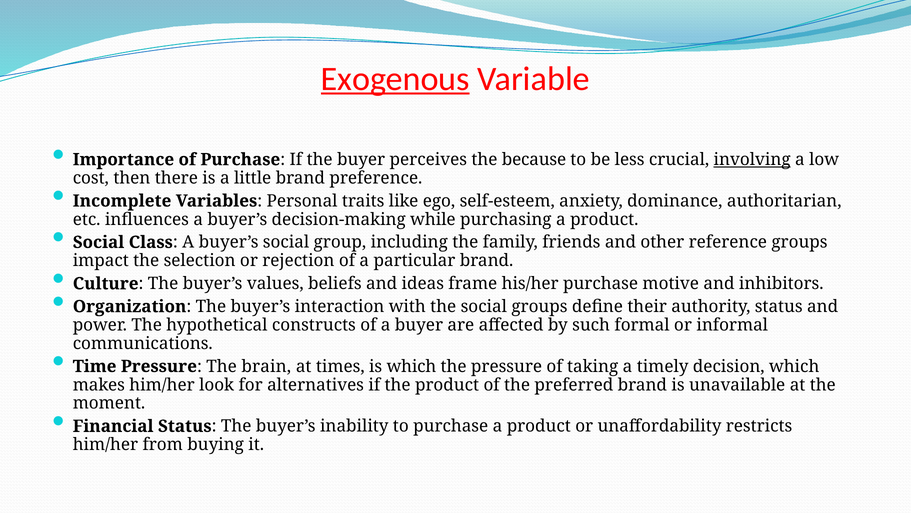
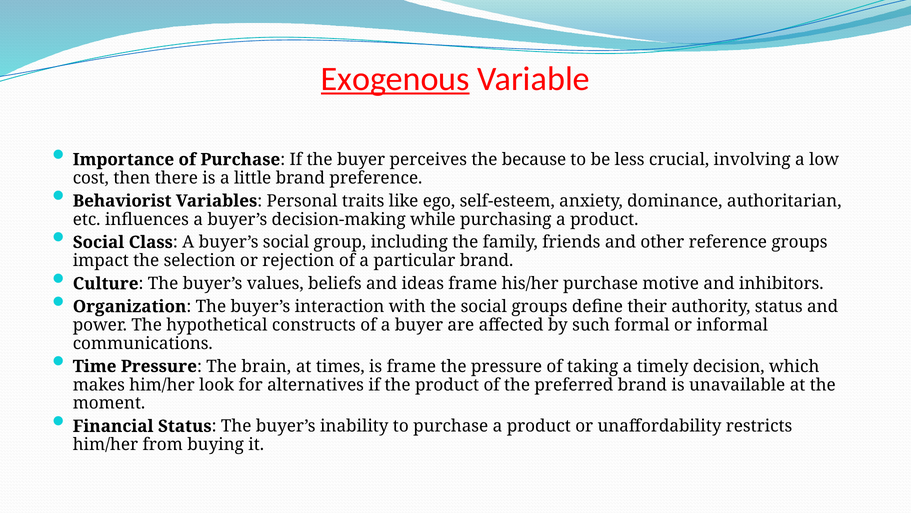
involving underline: present -> none
Incomplete: Incomplete -> Behaviorist
is which: which -> frame
